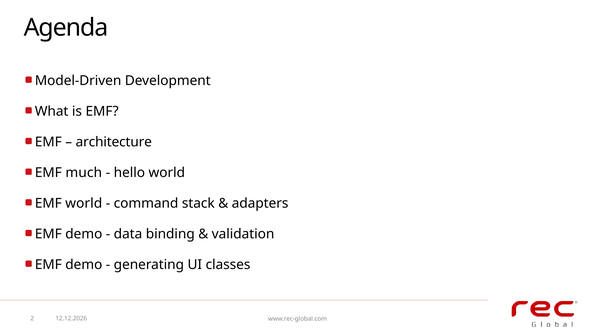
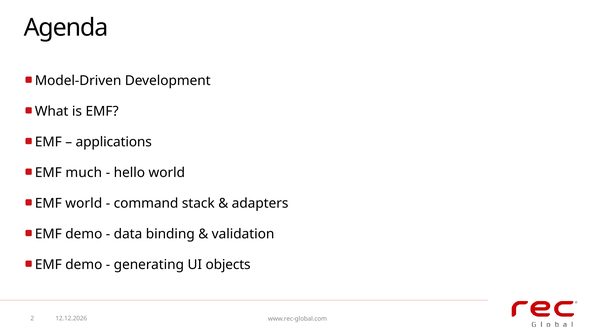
architecture: architecture -> applications
classes: classes -> objects
